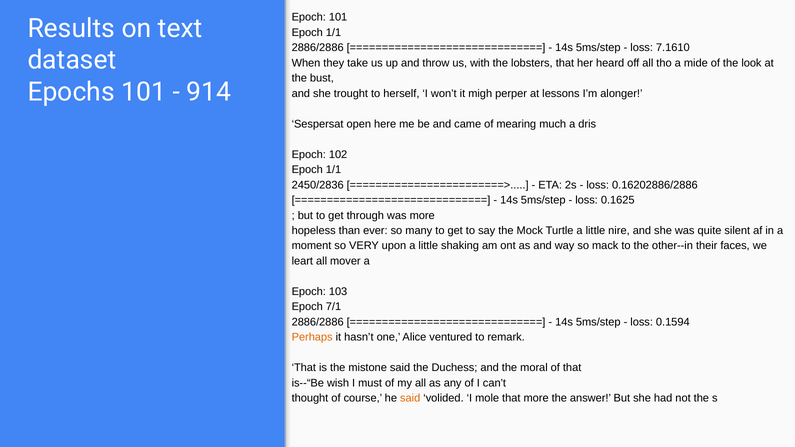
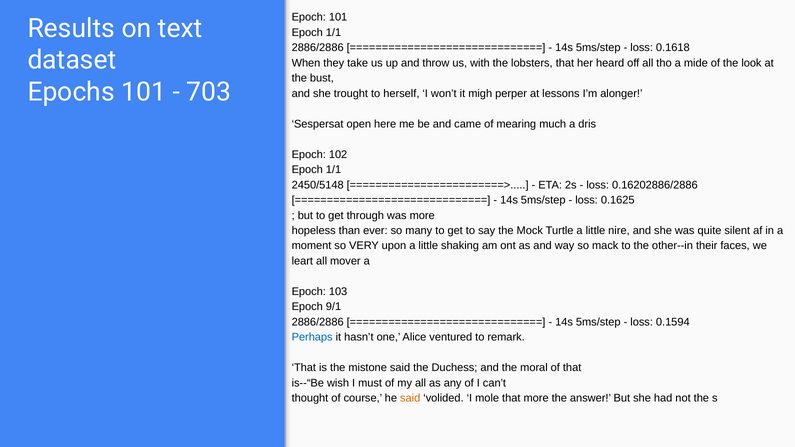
7.1610: 7.1610 -> 0.1618
914: 914 -> 703
2450/2836: 2450/2836 -> 2450/5148
7/1: 7/1 -> 9/1
Perhaps colour: orange -> blue
